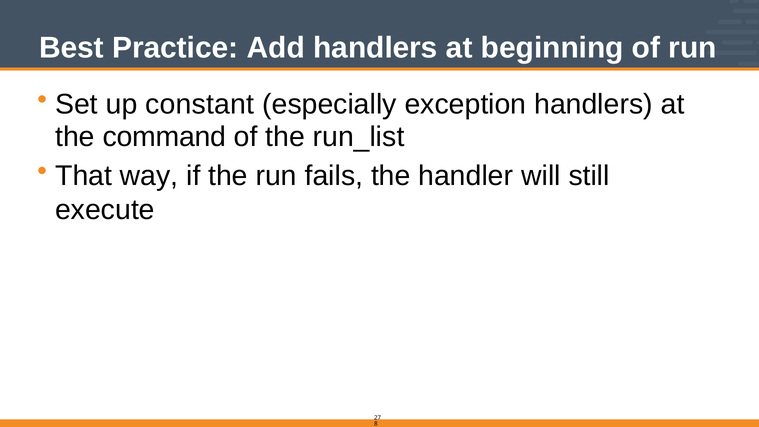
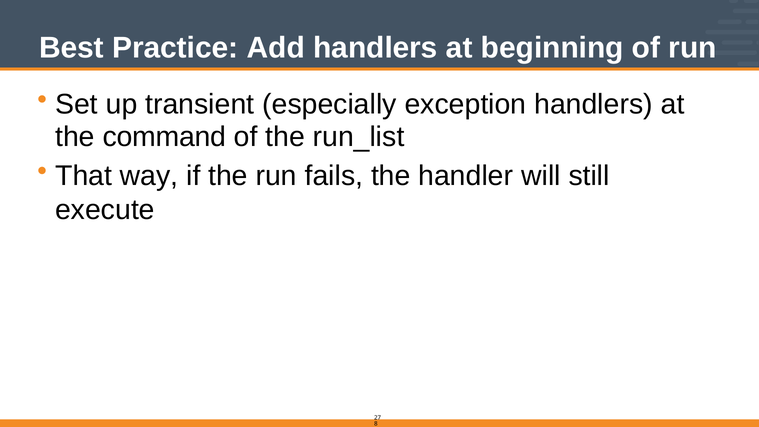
constant: constant -> transient
